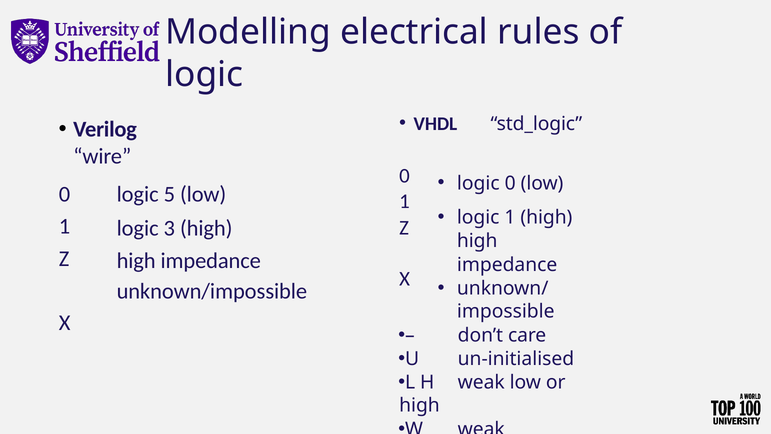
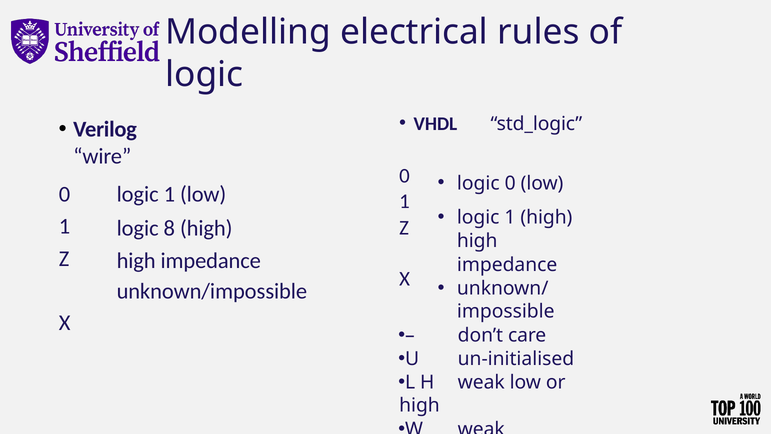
5 at (169, 194): 5 -> 1
3: 3 -> 8
